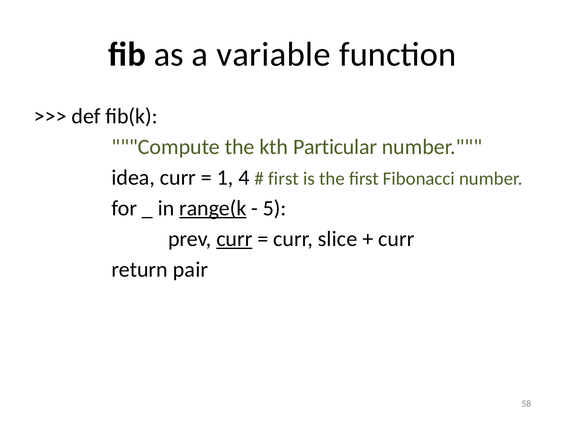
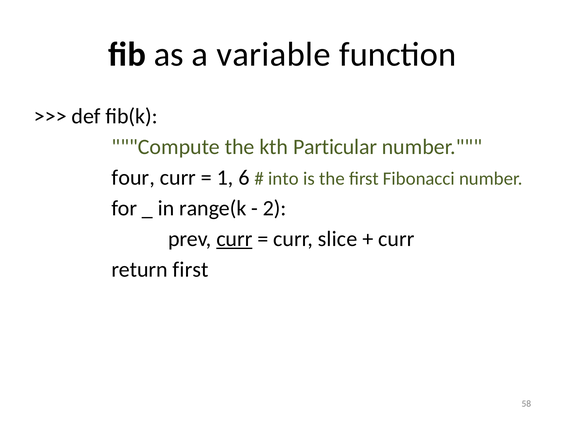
idea: idea -> four
4: 4 -> 6
first at (283, 179): first -> into
range(k underline: present -> none
5: 5 -> 2
return pair: pair -> first
